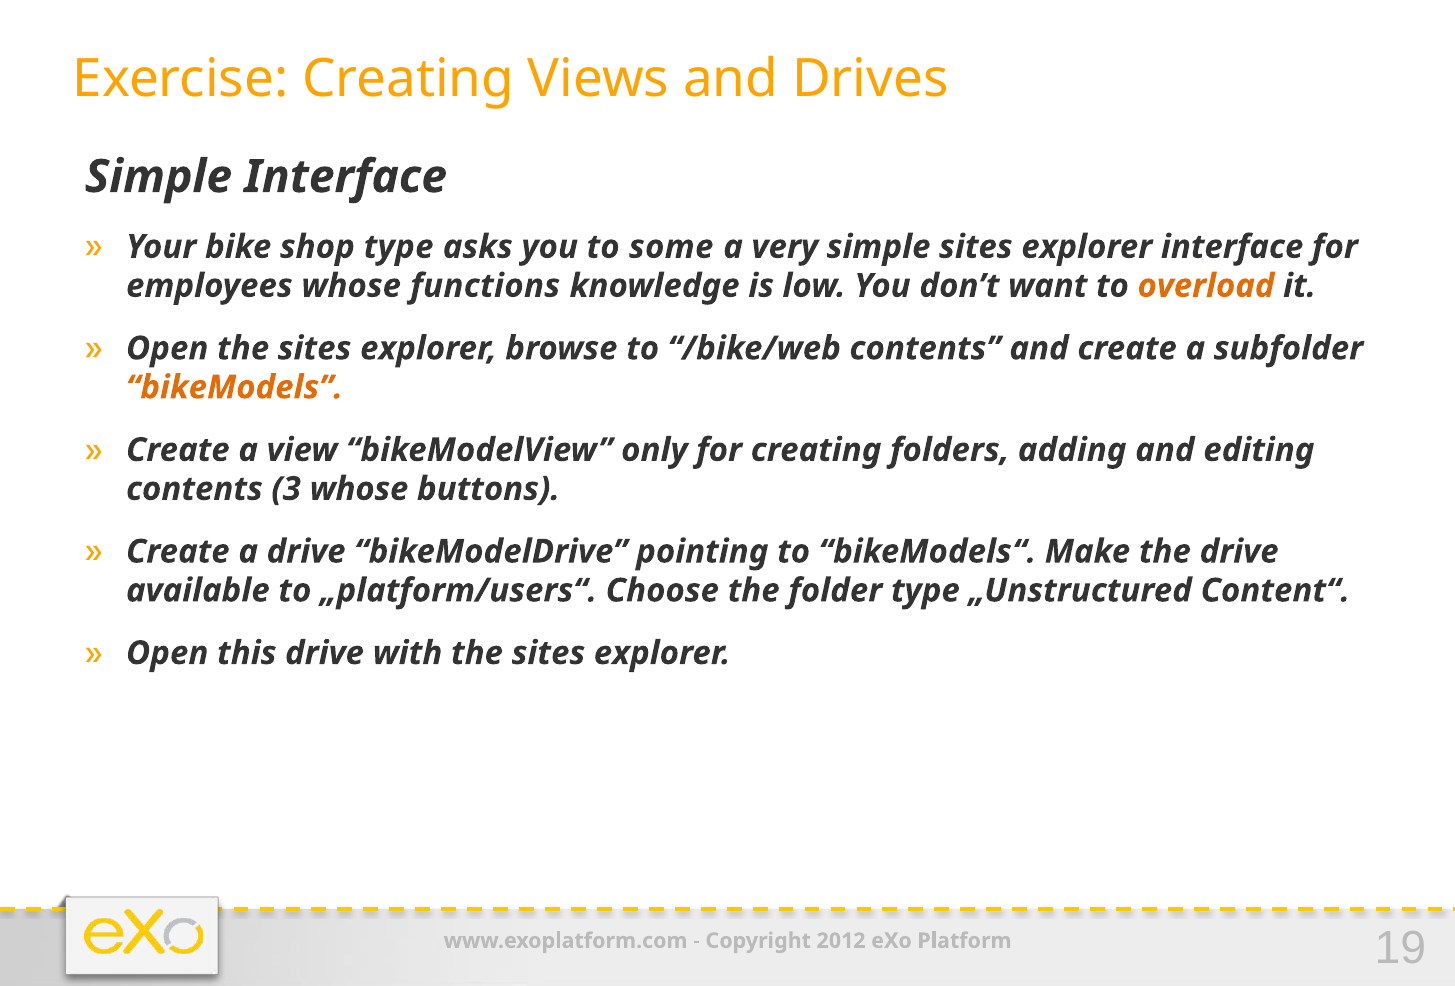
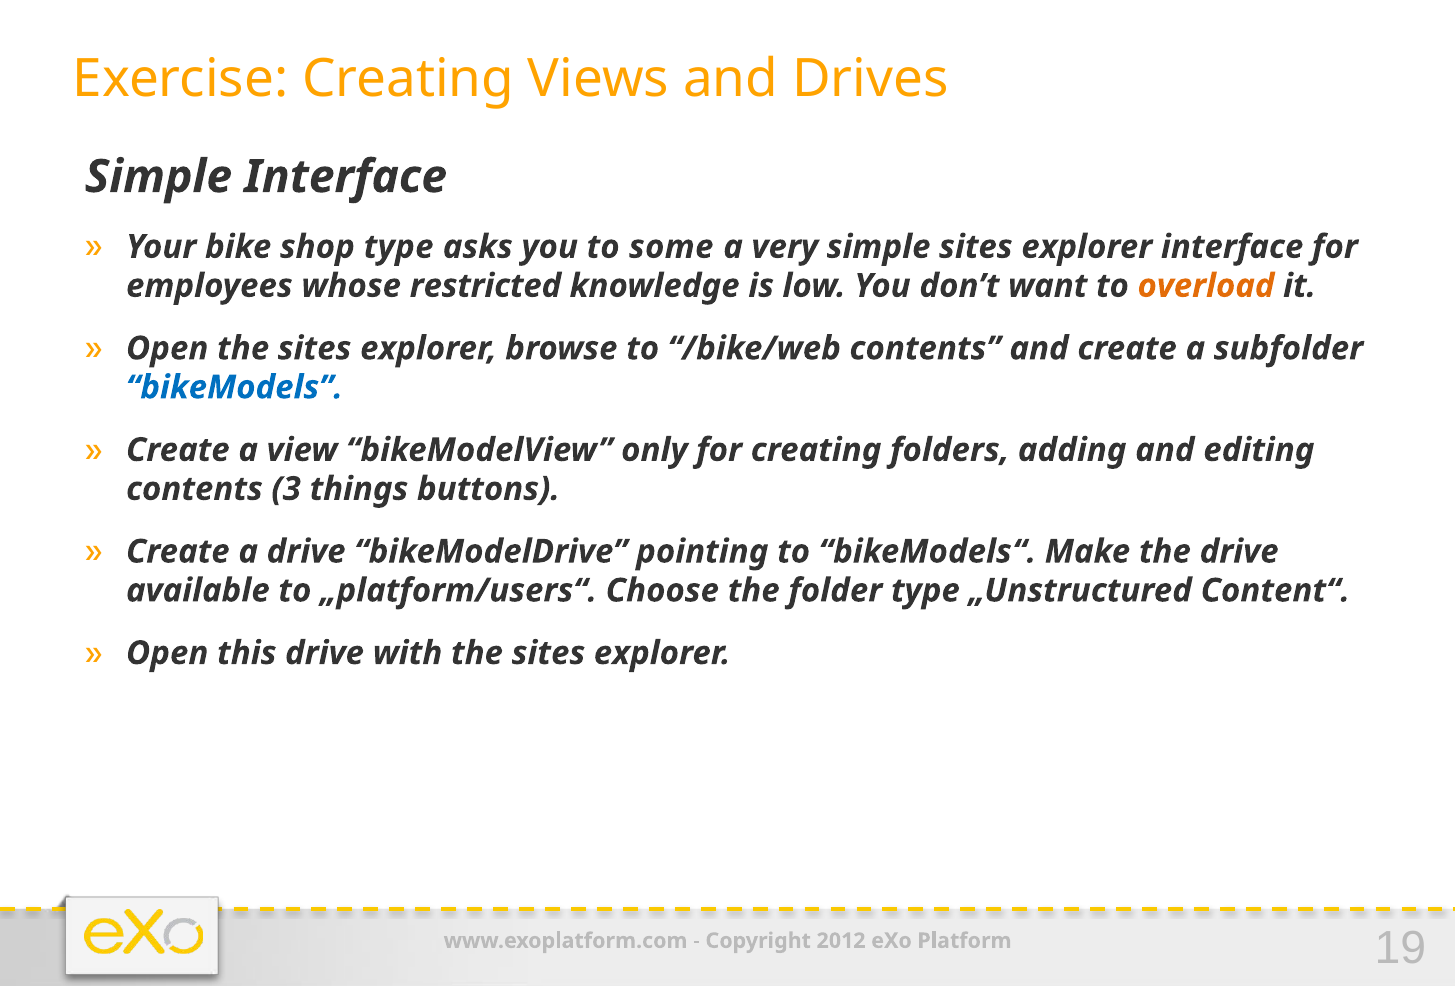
functions: functions -> restricted
bikeModels colour: orange -> blue
3 whose: whose -> things
